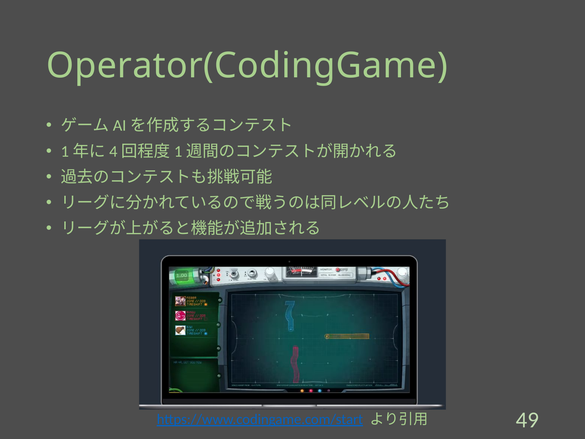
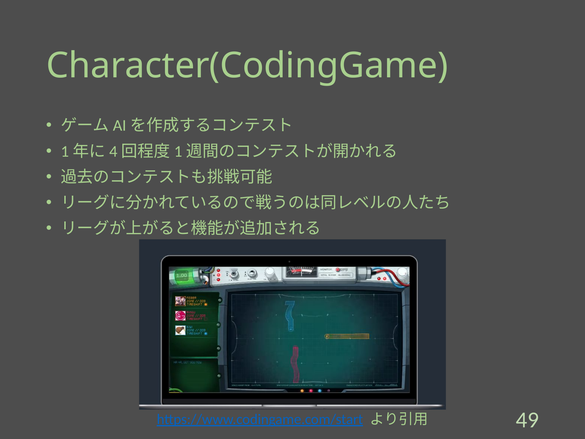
Operator(CodingGame: Operator(CodingGame -> Character(CodingGame
